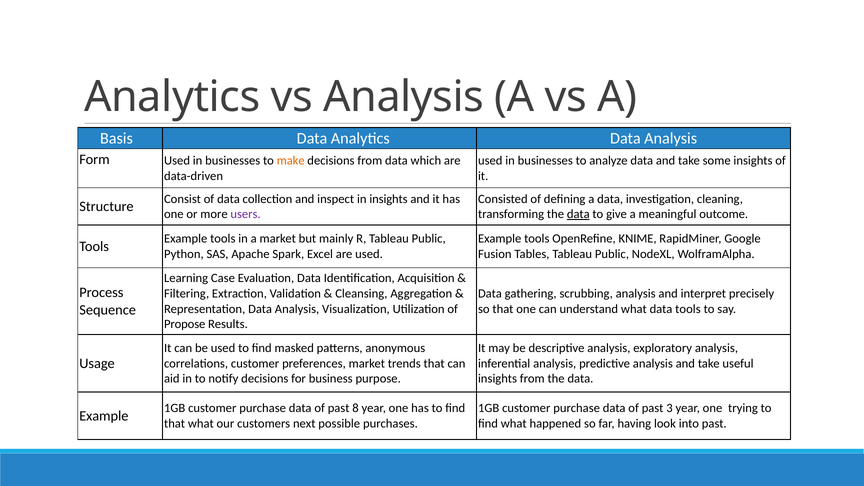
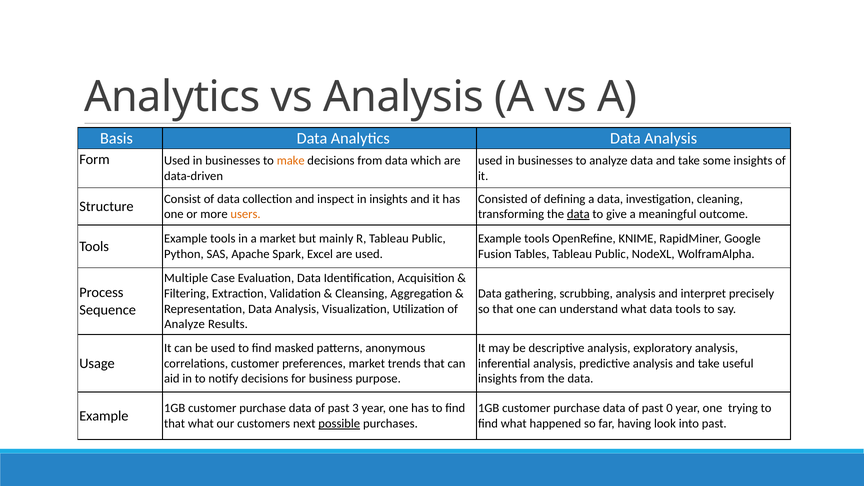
users colour: purple -> orange
Learning: Learning -> Multiple
Propose at (185, 324): Propose -> Analyze
8: 8 -> 3
3: 3 -> 0
possible underline: none -> present
